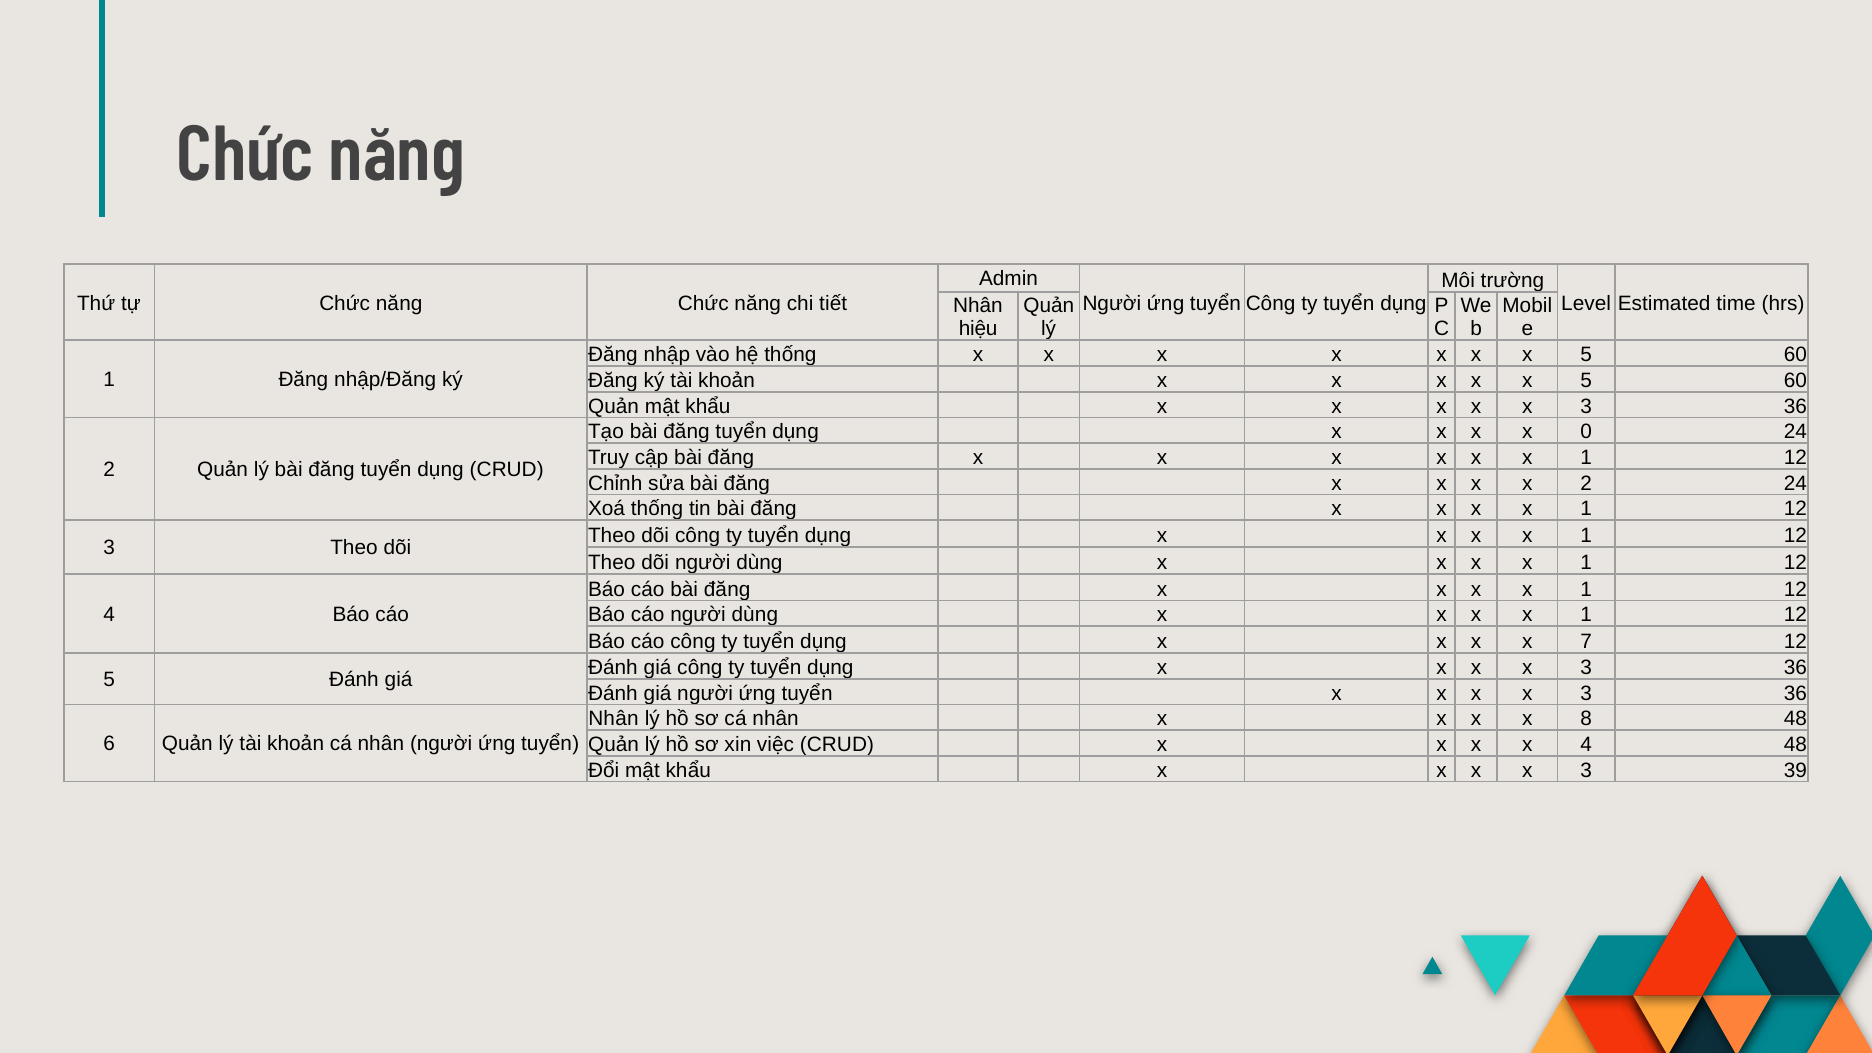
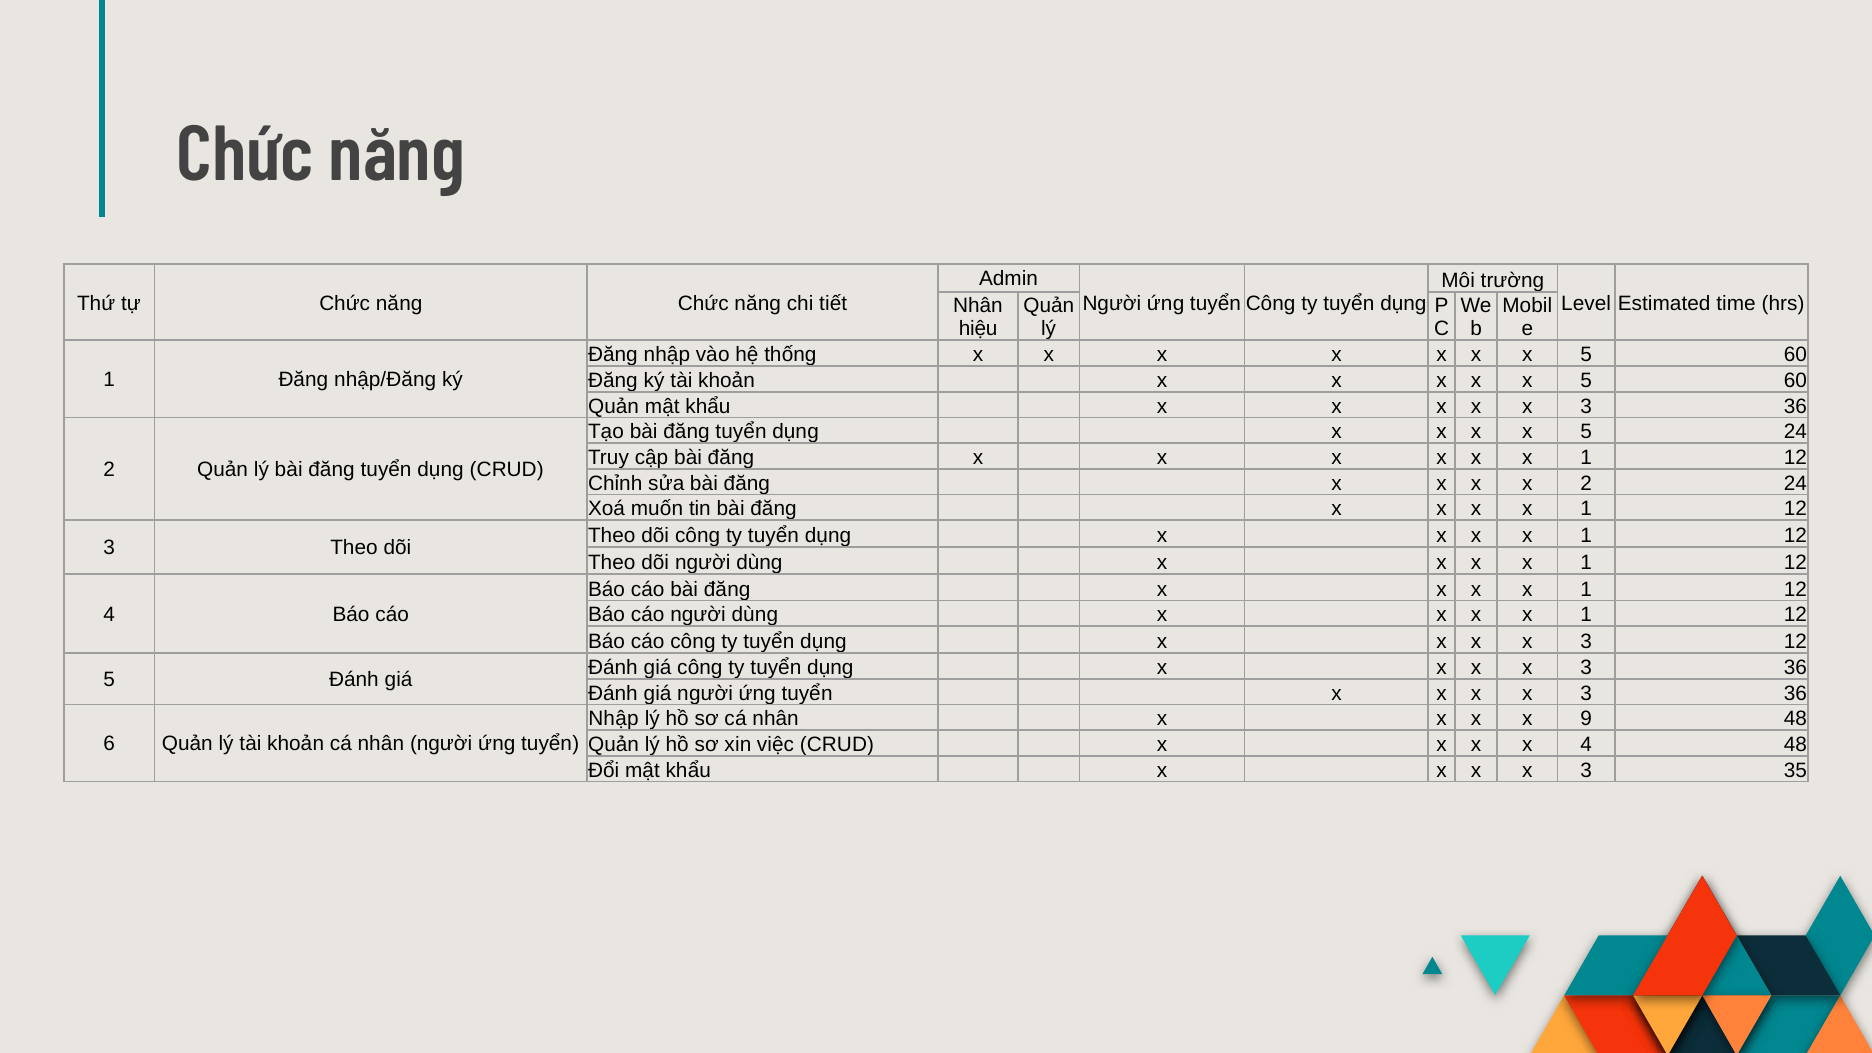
0 at (1586, 432): 0 -> 5
Xoá thống: thống -> muốn
7 at (1586, 642): 7 -> 3
Nhân at (613, 719): Nhân -> Nhập
8: 8 -> 9
39: 39 -> 35
